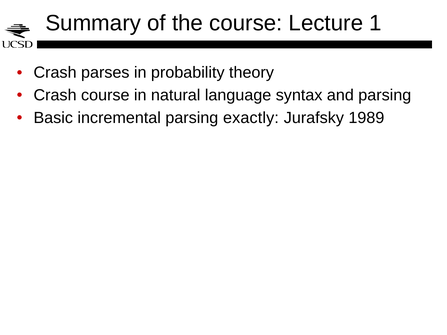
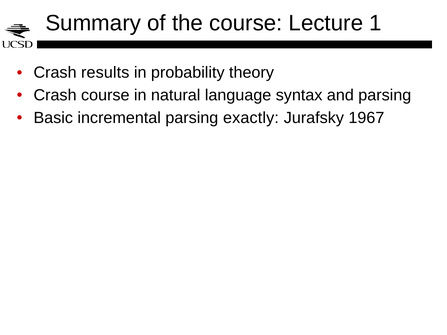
parses: parses -> results
1989: 1989 -> 1967
